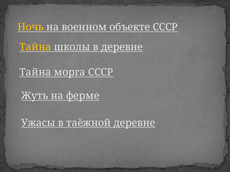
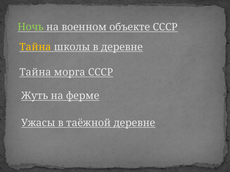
Ночь colour: yellow -> light green
